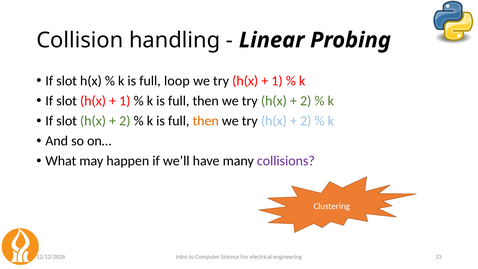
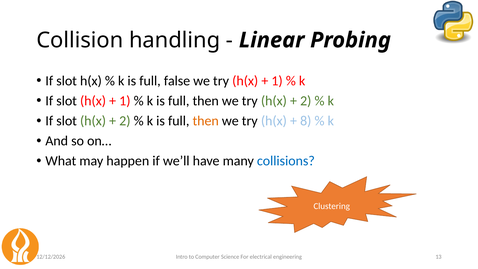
loop: loop -> false
2 at (306, 121): 2 -> 8
collisions colour: purple -> blue
